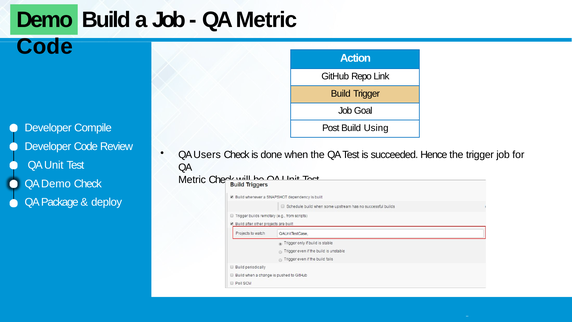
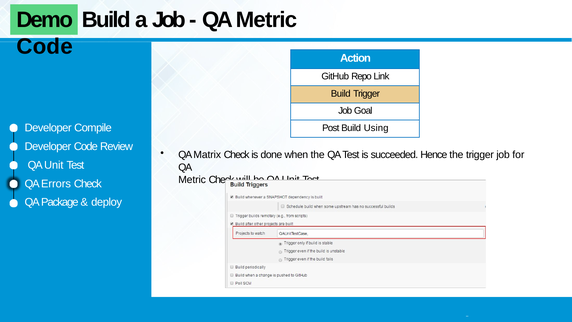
Users: Users -> Matrix
QA Demo: Demo -> Errors
